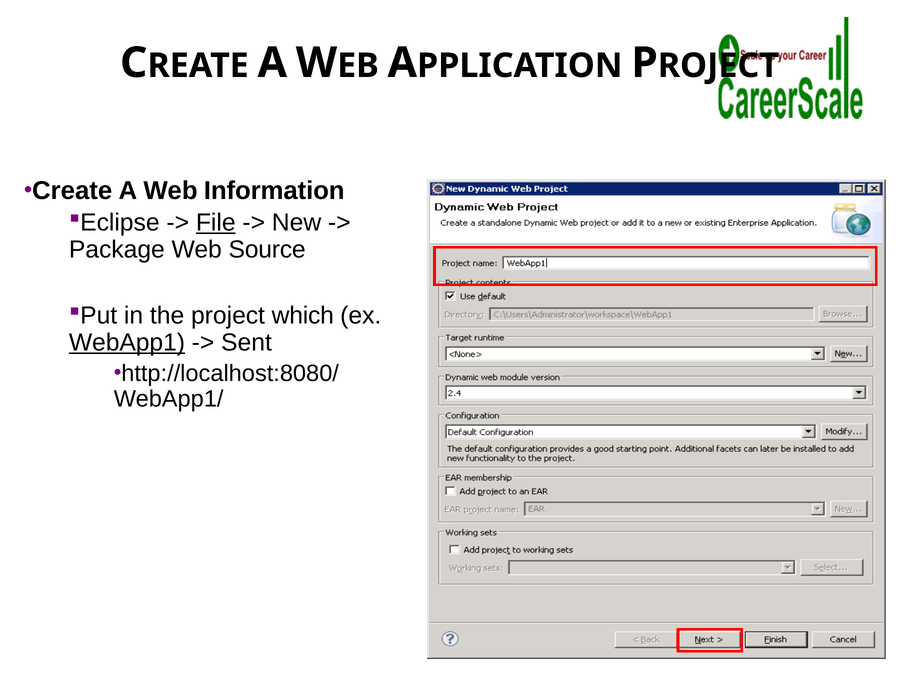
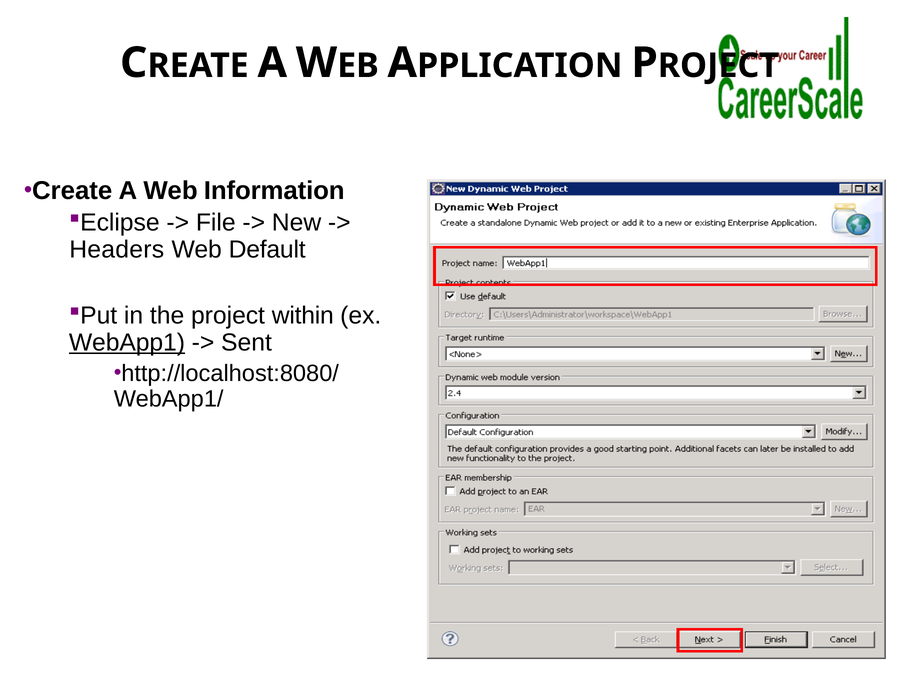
File underline: present -> none
Package: Package -> Headers
Source: Source -> Default
which: which -> within
